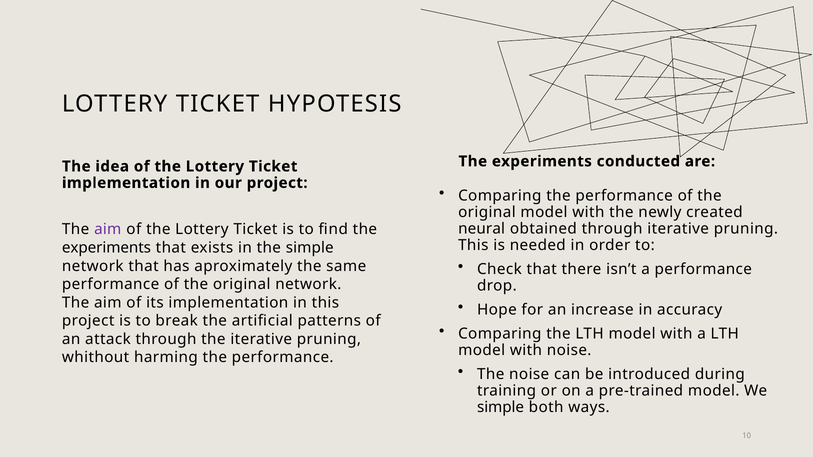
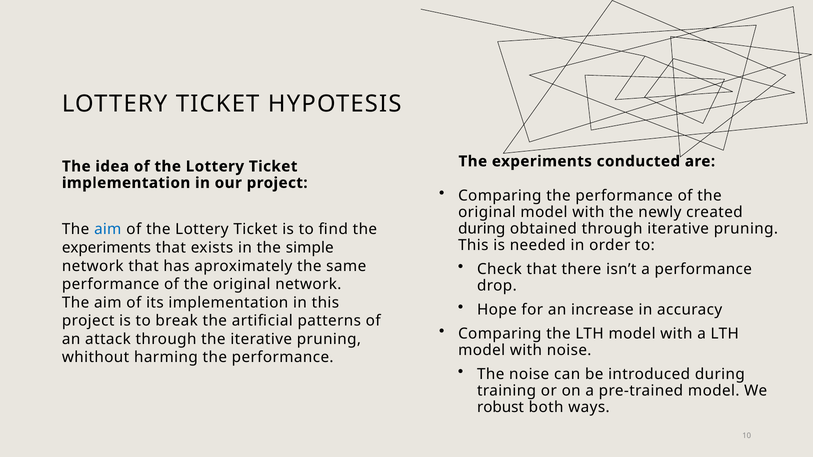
neural at (482, 229): neural -> during
aim at (108, 230) colour: purple -> blue
simple at (501, 407): simple -> robust
